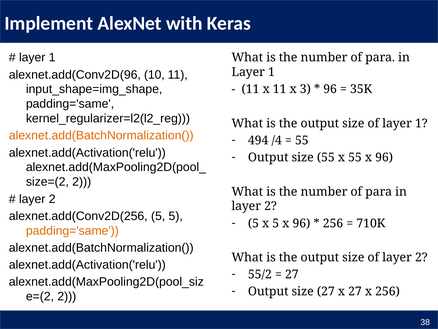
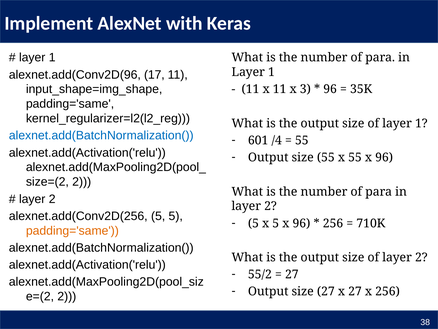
10: 10 -> 17
alexnet.add(BatchNormalization( at (101, 135) colour: orange -> blue
494: 494 -> 601
